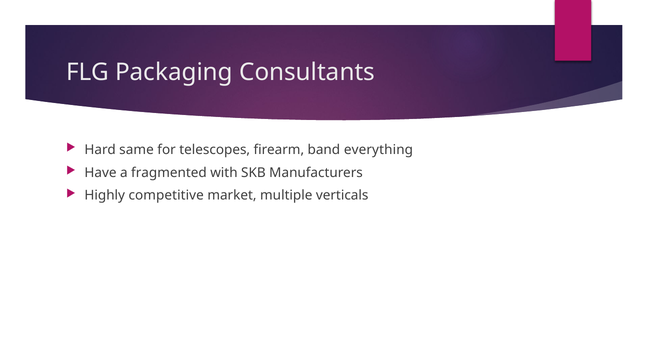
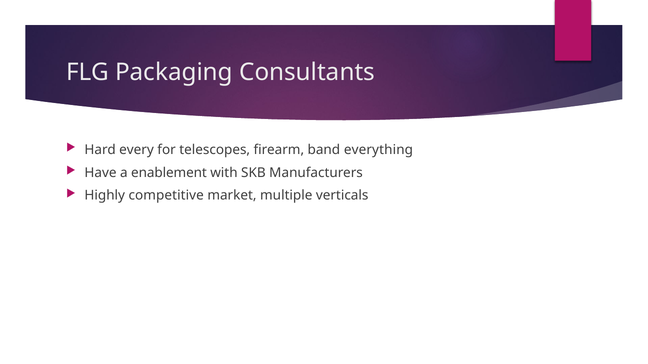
same: same -> every
fragmented: fragmented -> enablement
